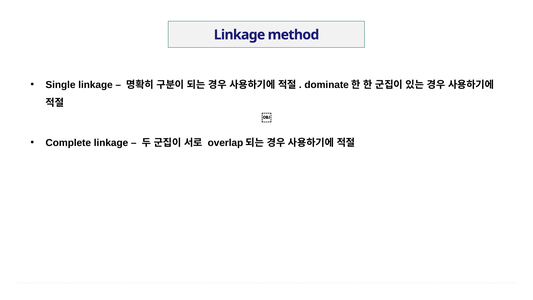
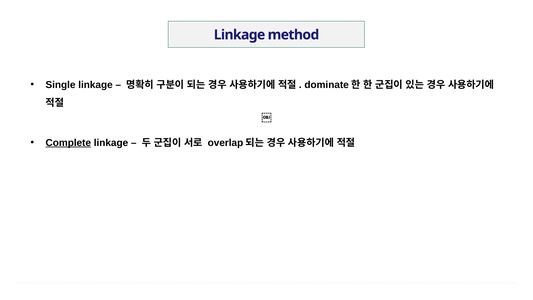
Complete underline: none -> present
